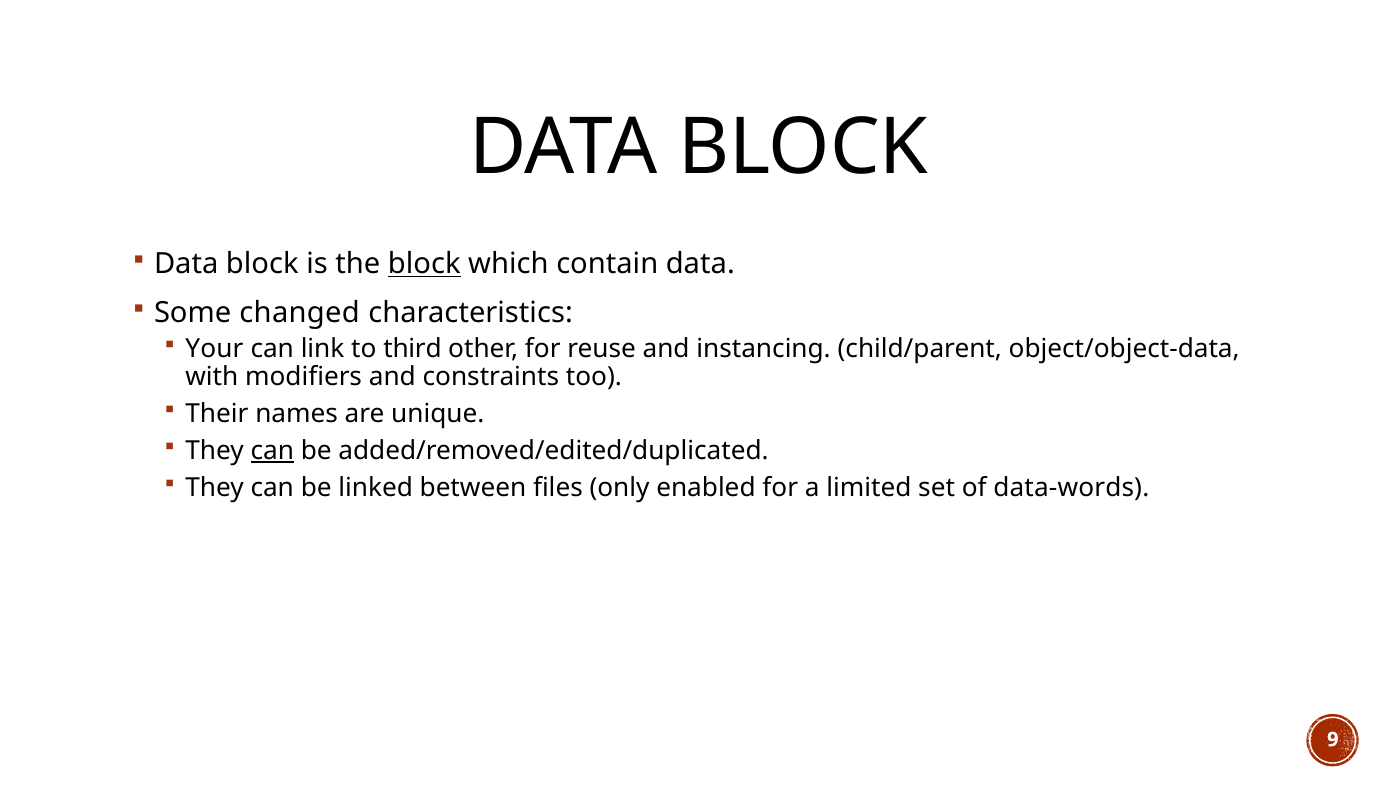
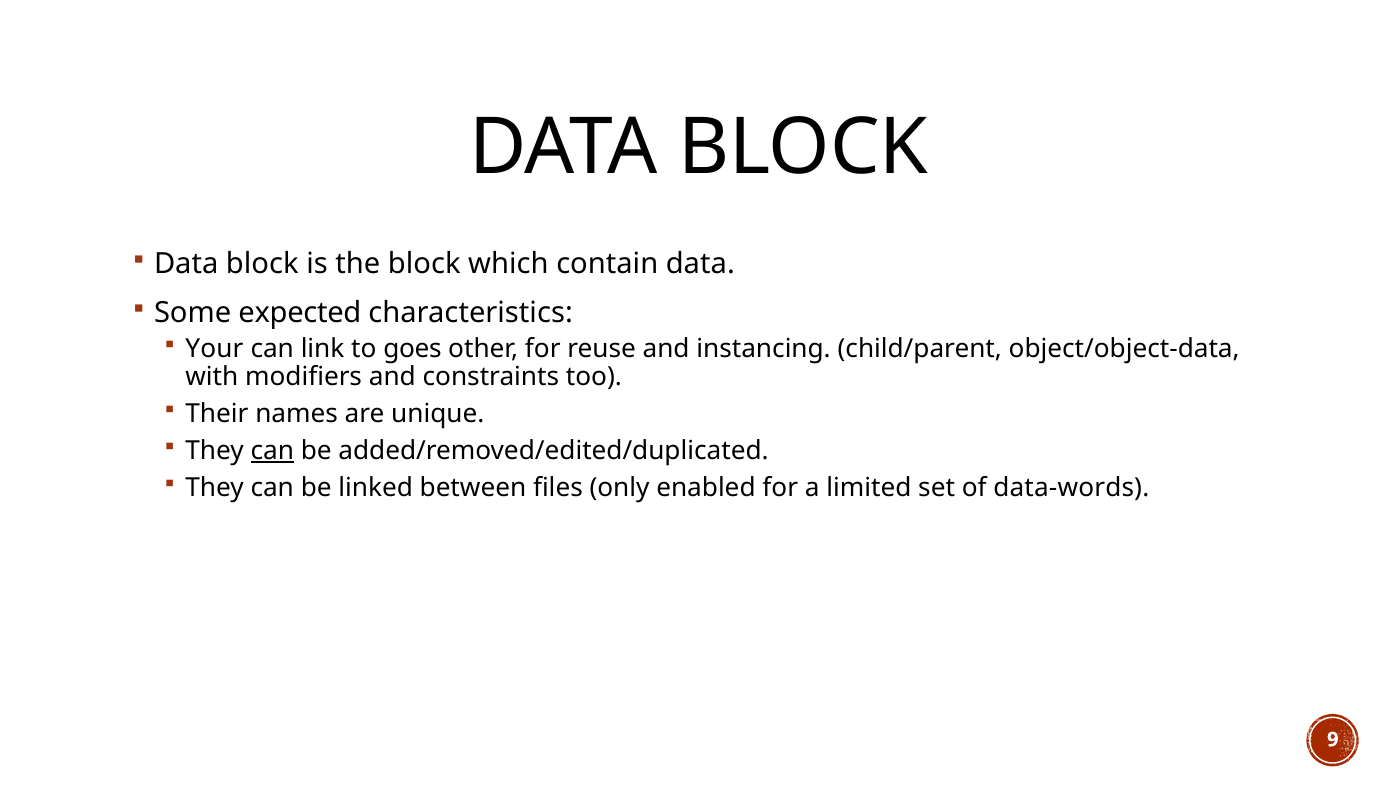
block at (424, 264) underline: present -> none
changed: changed -> expected
third: third -> goes
